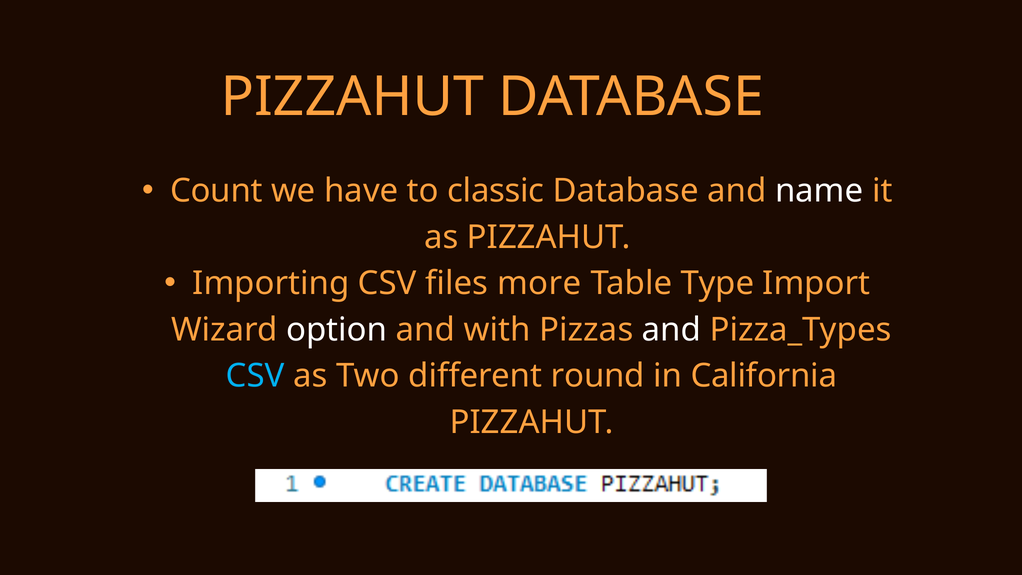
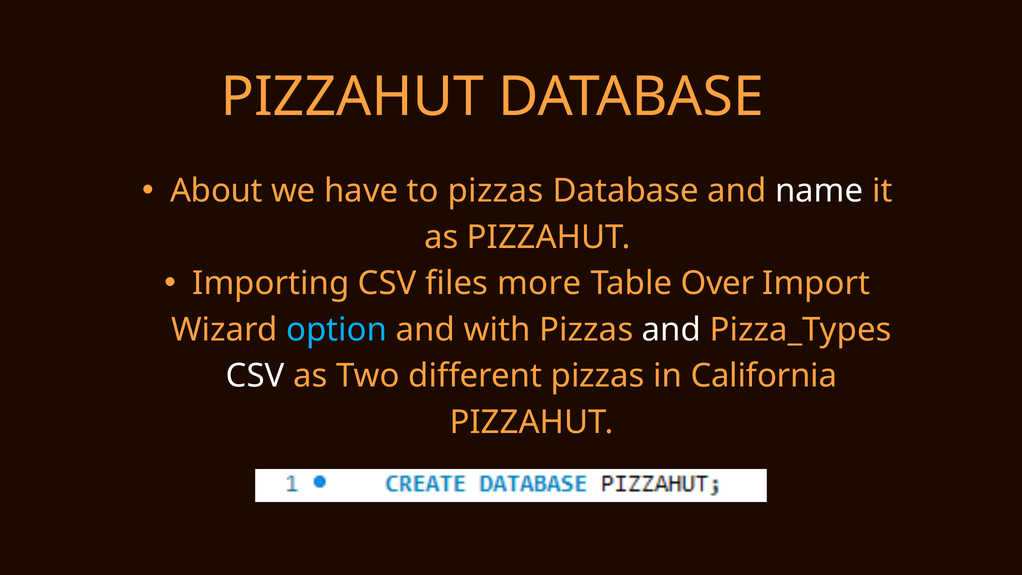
Count: Count -> About
to classic: classic -> pizzas
Type: Type -> Over
option colour: white -> light blue
CSV at (255, 376) colour: light blue -> white
different round: round -> pizzas
